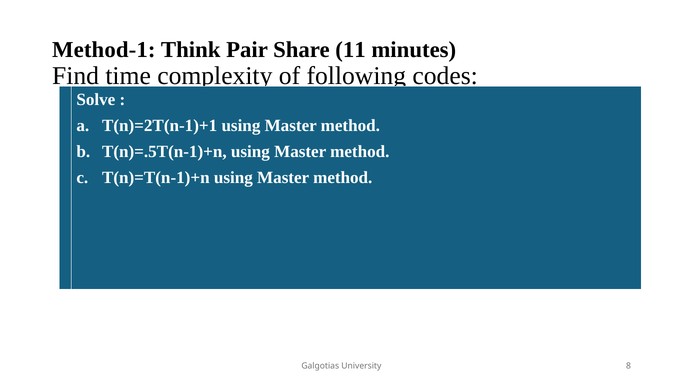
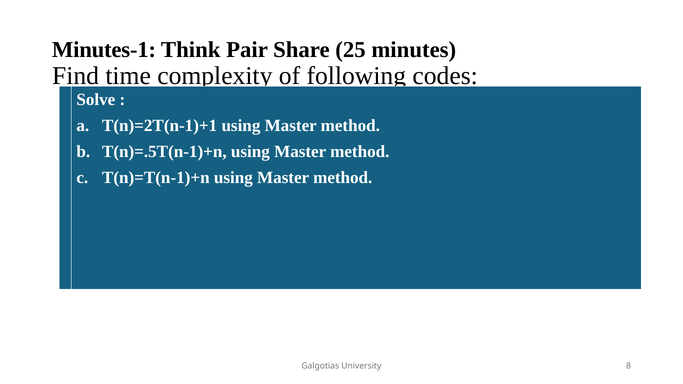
Method-1: Method-1 -> Minutes-1
11: 11 -> 25
